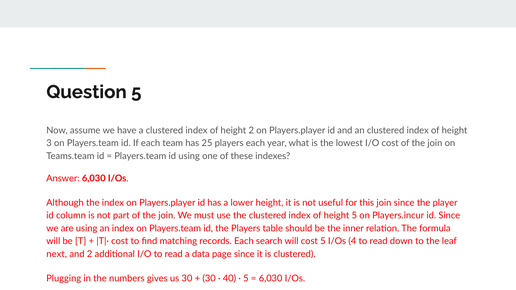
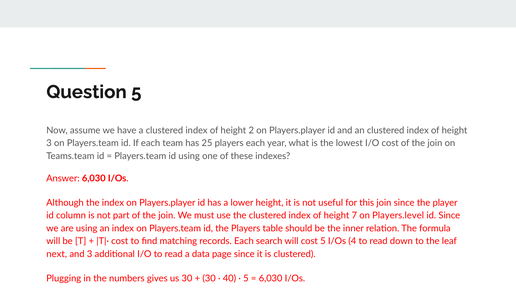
height 5: 5 -> 7
Players.incur: Players.incur -> Players.level
and 2: 2 -> 3
